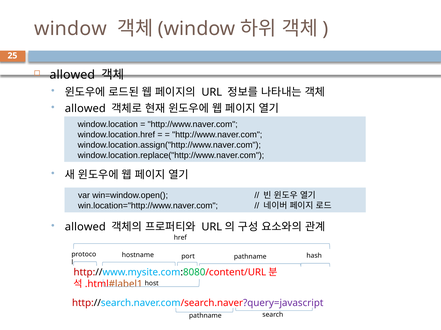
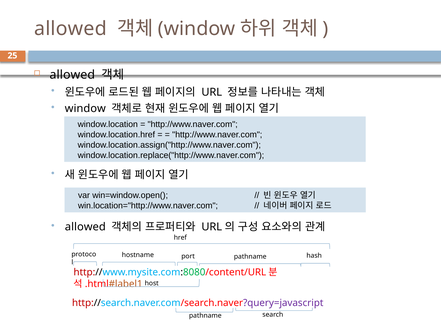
window at (71, 29): window -> allowed
allowed at (85, 109): allowed -> window
